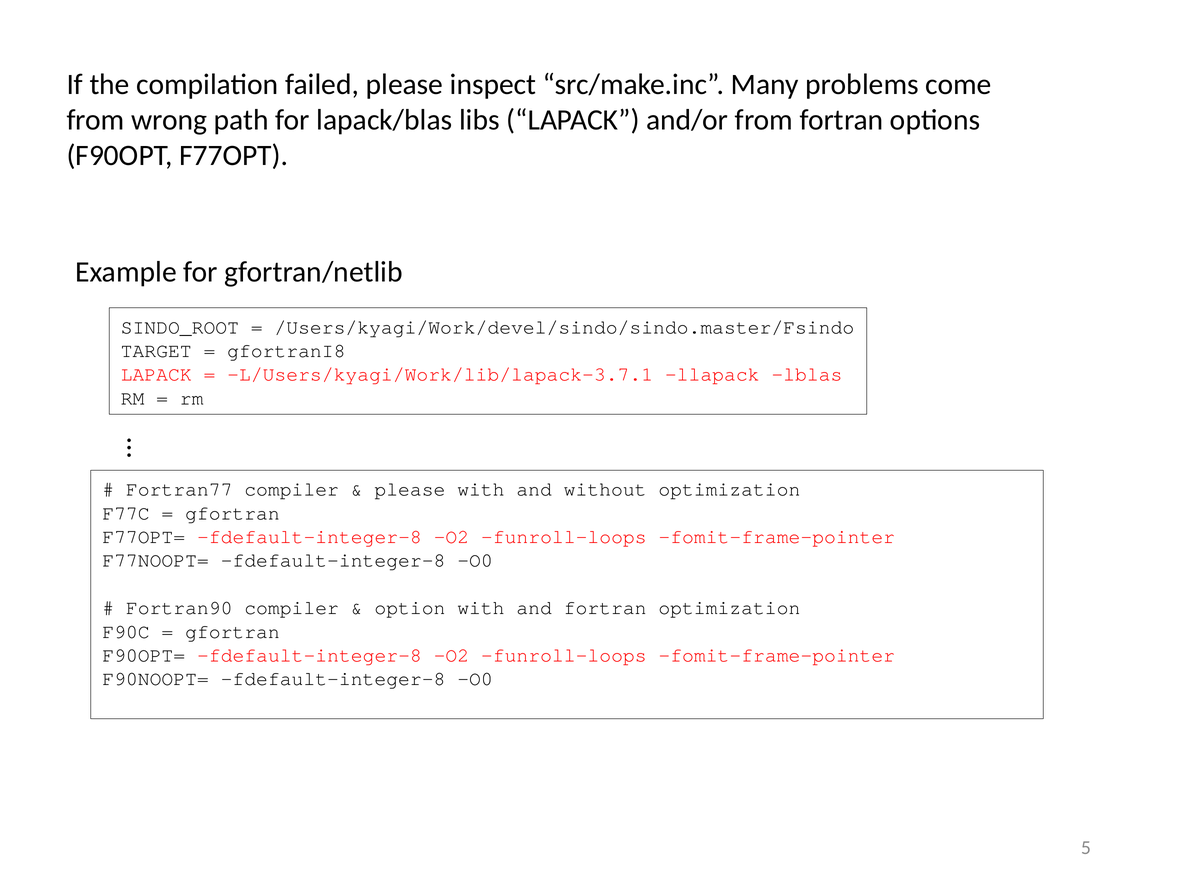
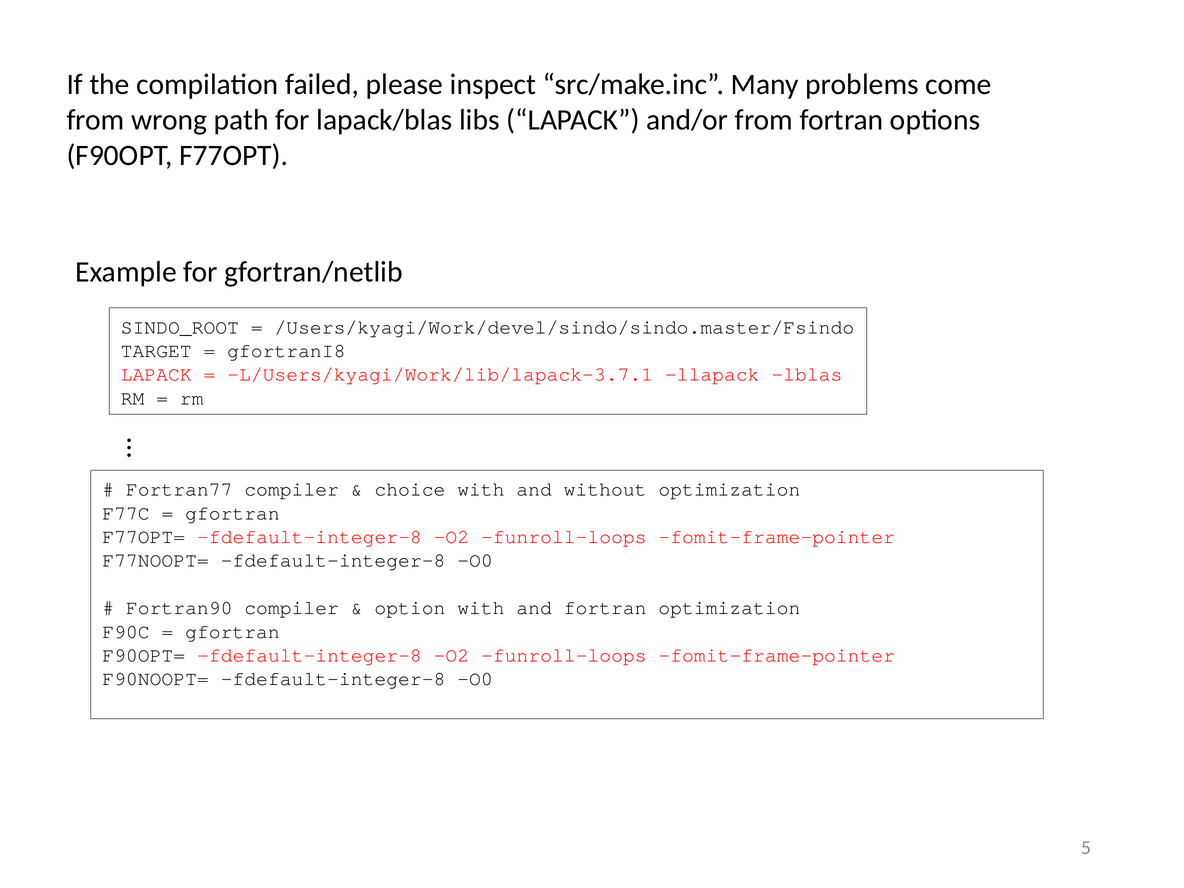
please at (410, 489): please -> choice
